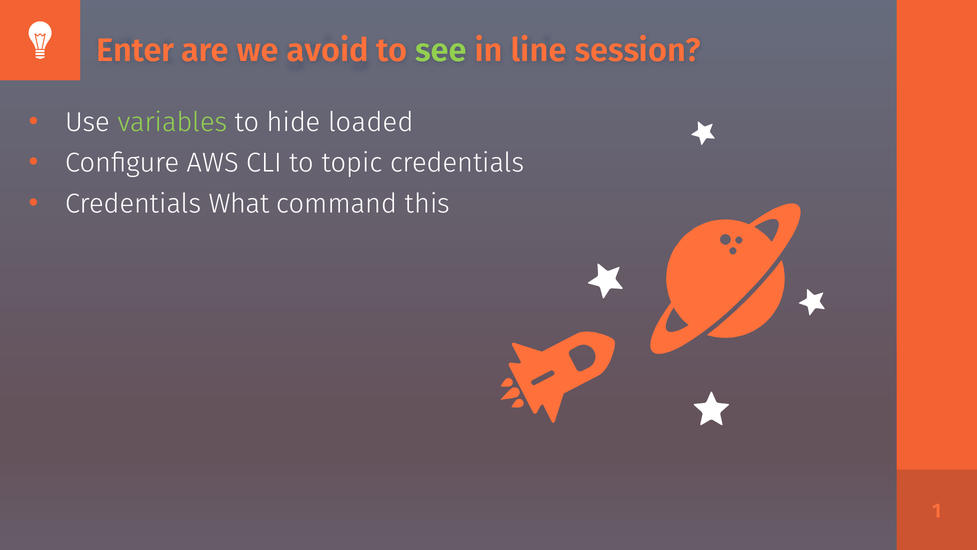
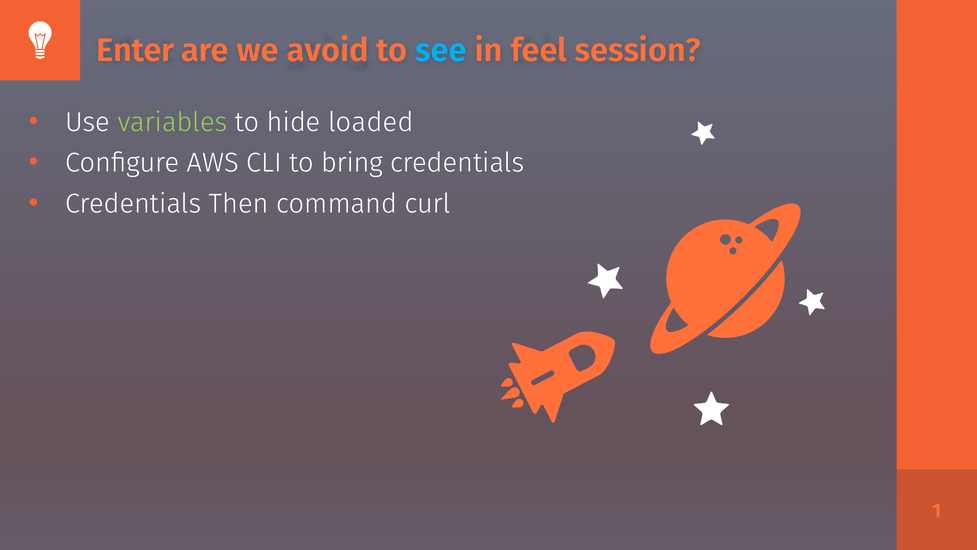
see colour: light green -> light blue
line: line -> feel
topic: topic -> bring
What: What -> Then
this: this -> curl
